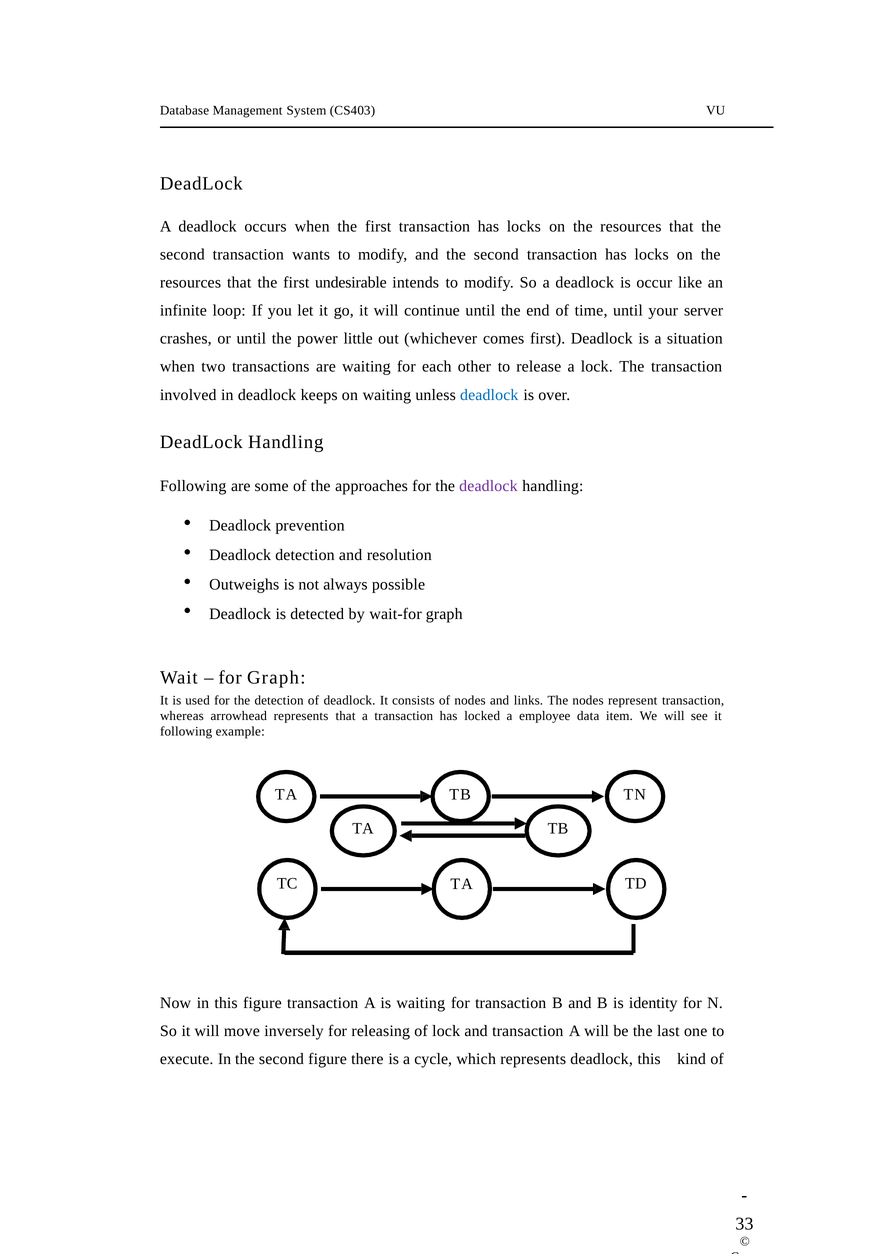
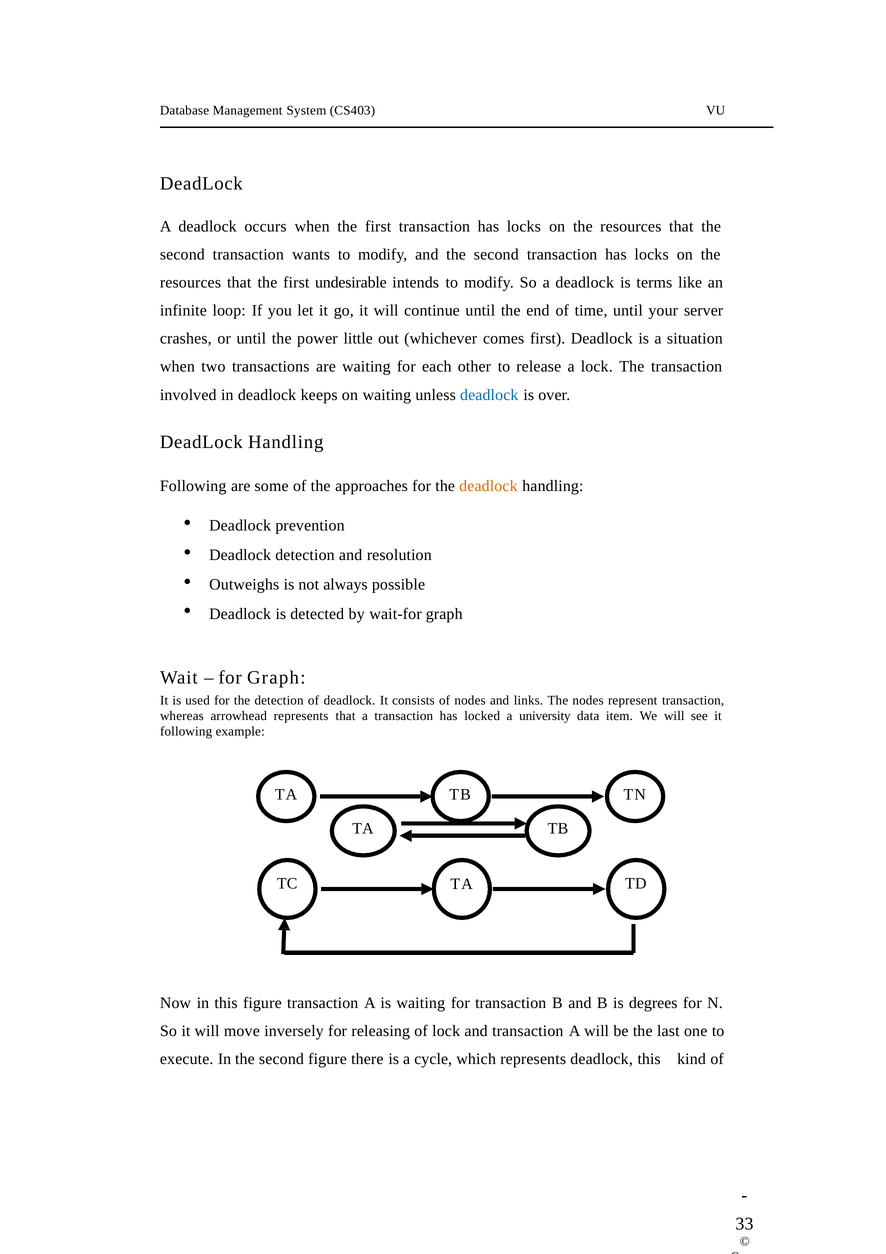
occur: occur -> terms
deadlock at (488, 486) colour: purple -> orange
employee: employee -> university
identity: identity -> degrees
